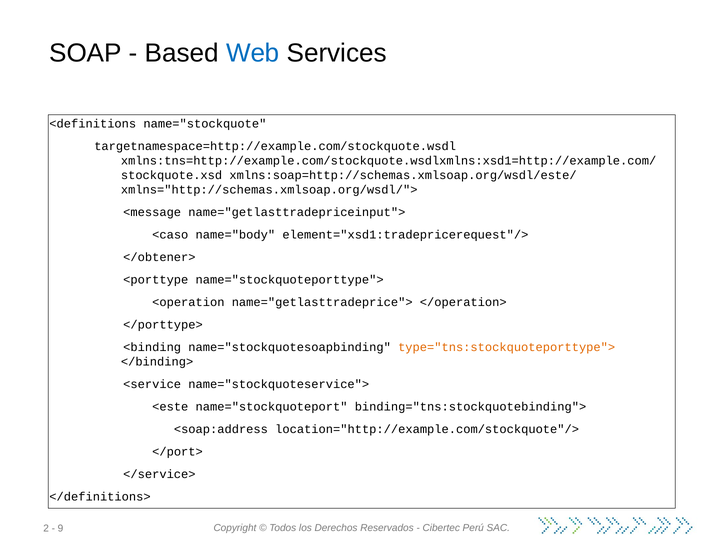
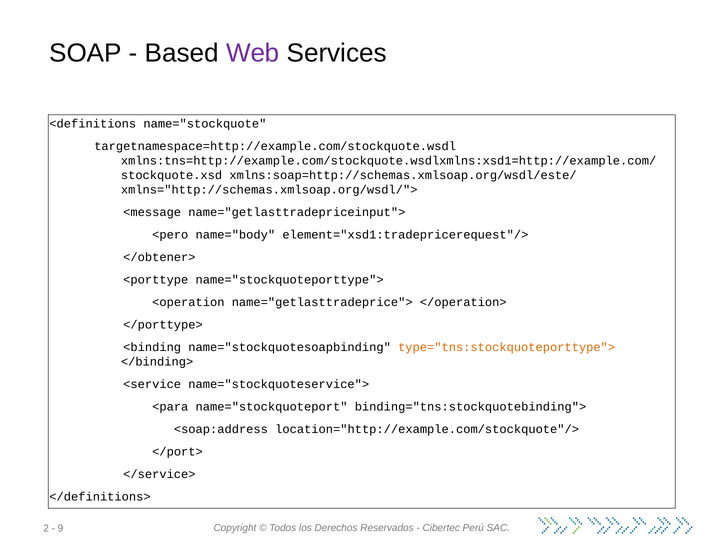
Web colour: blue -> purple
<caso: <caso -> <pero
<este: <este -> <para
